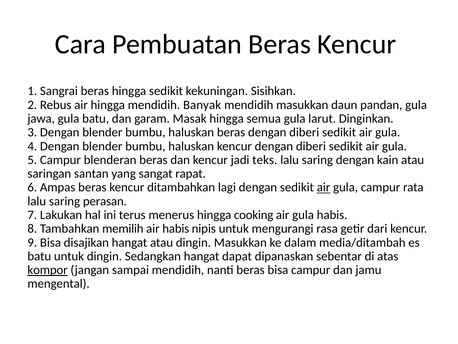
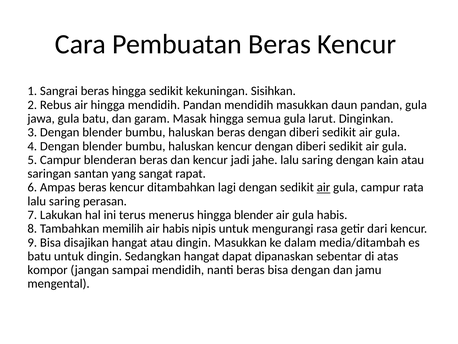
mendidih Banyak: Banyak -> Pandan
teks: teks -> jahe
hingga cooking: cooking -> blender
kompor underline: present -> none
bisa campur: campur -> dengan
